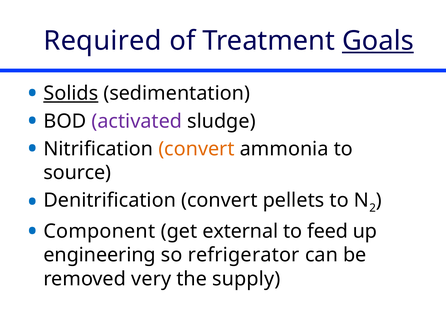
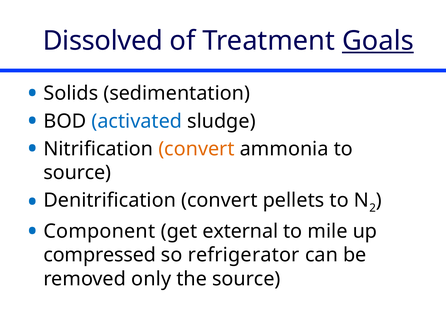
Required: Required -> Dissolved
Solids underline: present -> none
activated colour: purple -> blue
feed: feed -> mile
engineering: engineering -> compressed
very: very -> only
the supply: supply -> source
